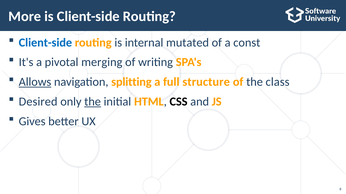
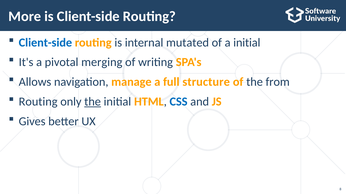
a const: const -> initial
Allows underline: present -> none
splitting: splitting -> manage
class: class -> from
Desired at (38, 102): Desired -> Routing
CSS colour: black -> blue
